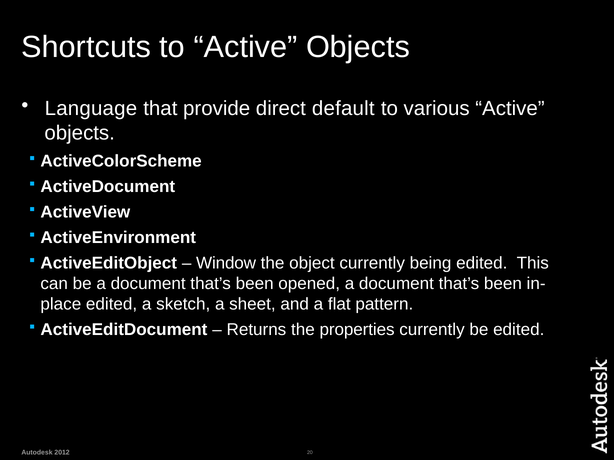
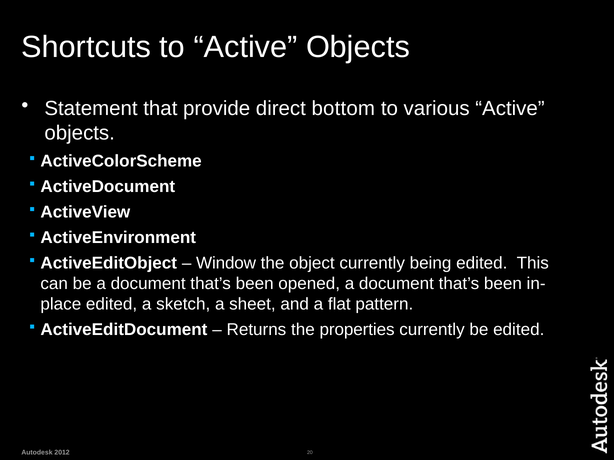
Language: Language -> Statement
default: default -> bottom
